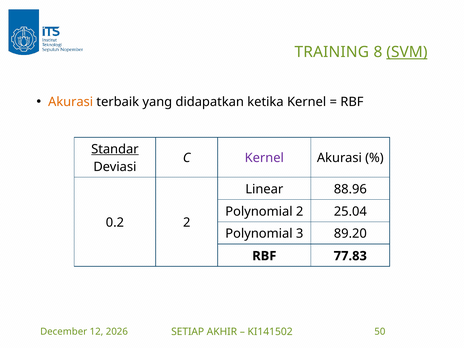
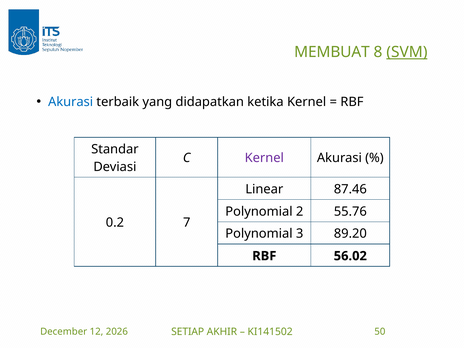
TRAINING: TRAINING -> MEMBUAT
Akurasi at (71, 102) colour: orange -> blue
Standar underline: present -> none
88.96: 88.96 -> 87.46
25.04: 25.04 -> 55.76
0.2 2: 2 -> 7
77.83: 77.83 -> 56.02
